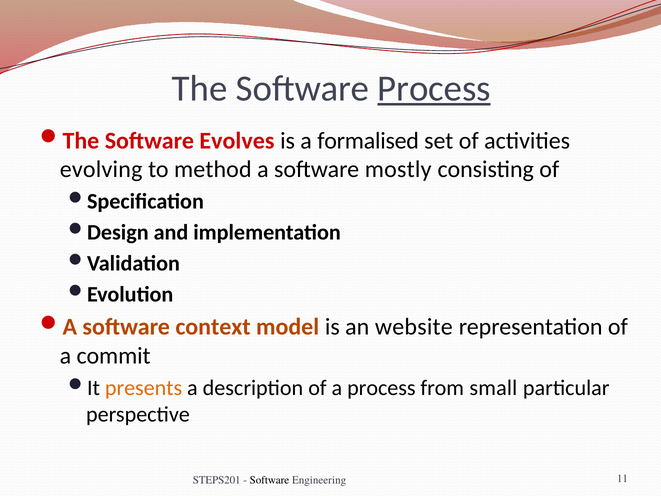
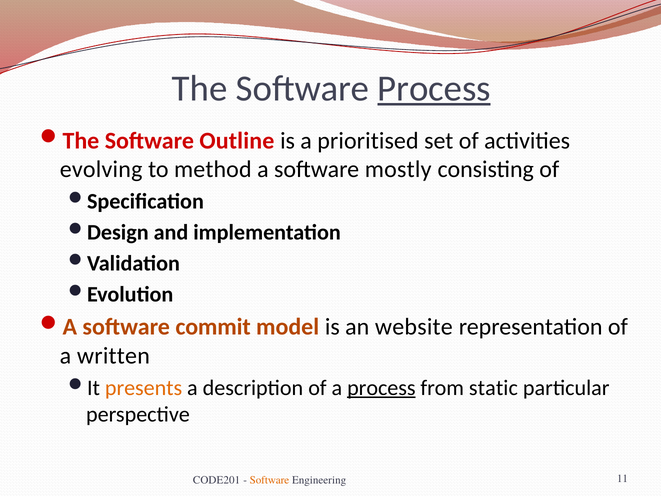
Evolves: Evolves -> Outline
formalised: formalised -> prioritised
context: context -> commit
commit: commit -> written
process at (381, 388) underline: none -> present
small: small -> static
STEPS201: STEPS201 -> CODE201
Software at (269, 480) colour: black -> orange
